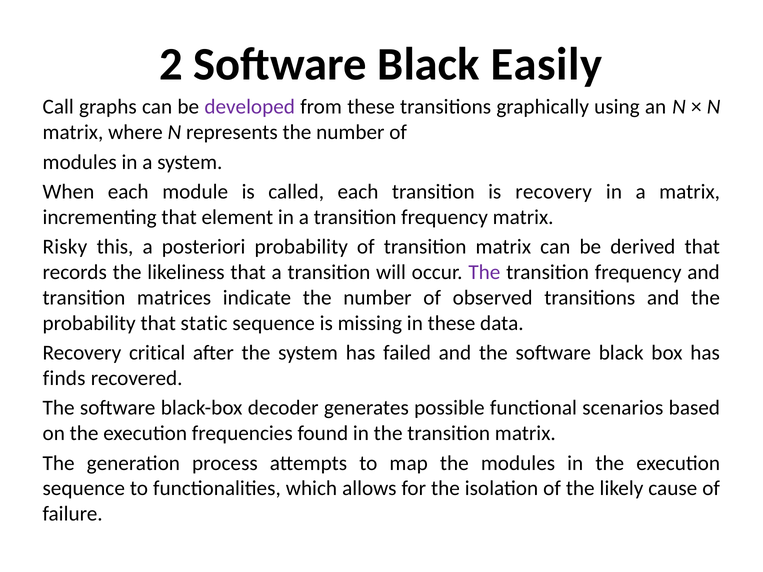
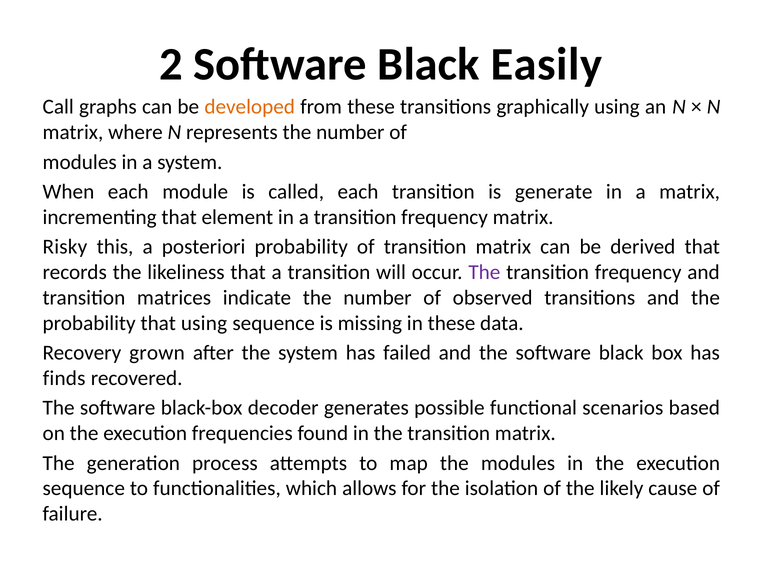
developed colour: purple -> orange
is recovery: recovery -> generate
that static: static -> using
critical: critical -> grown
